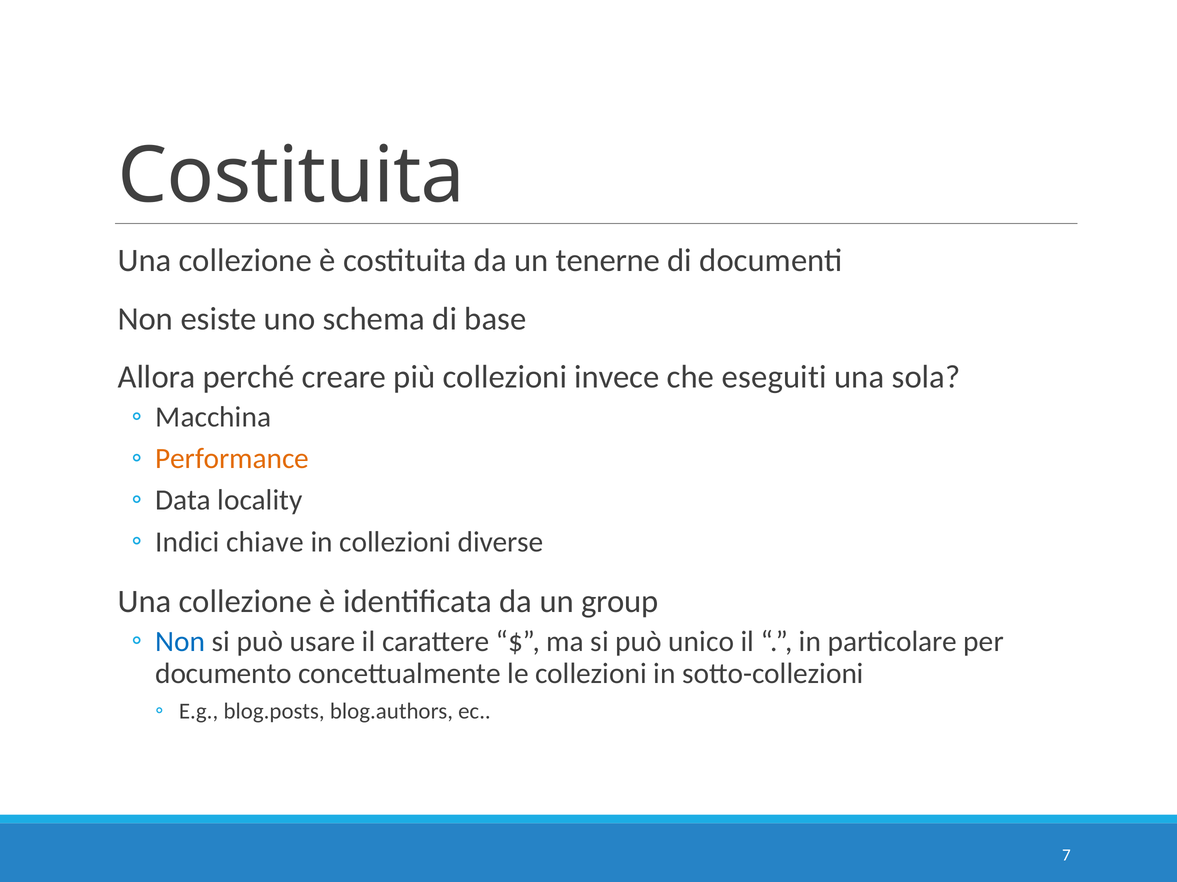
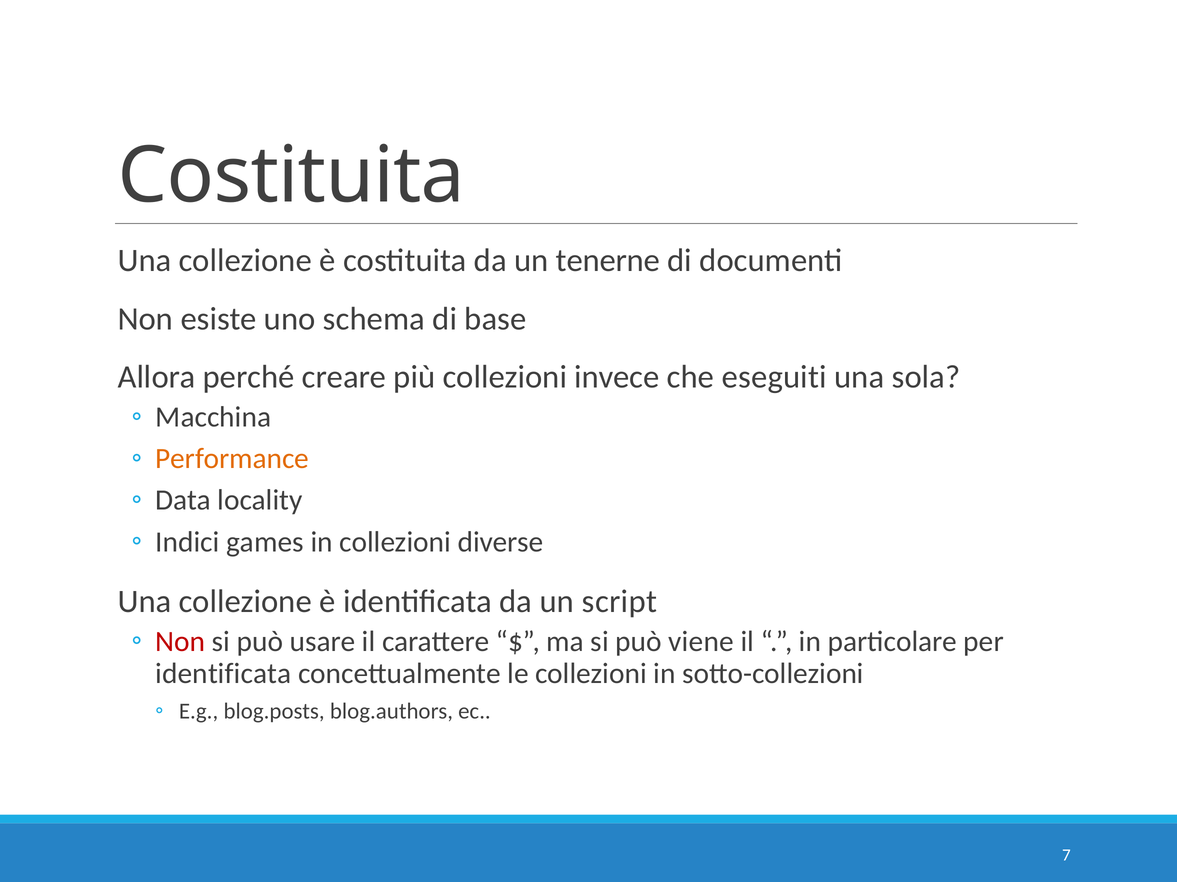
chiave: chiave -> games
group: group -> script
Non at (180, 642) colour: blue -> red
unico: unico -> viene
documento at (224, 674): documento -> identificata
